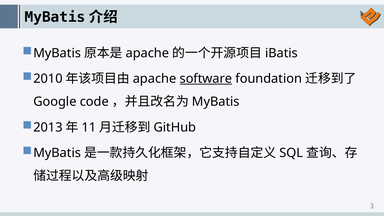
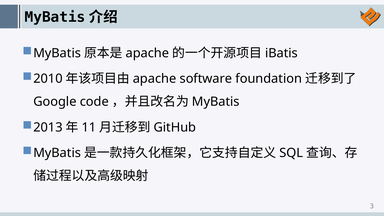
software underline: present -> none
